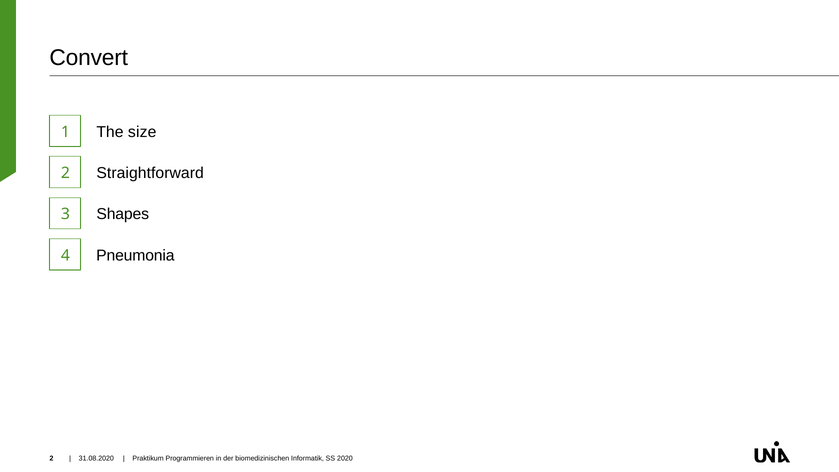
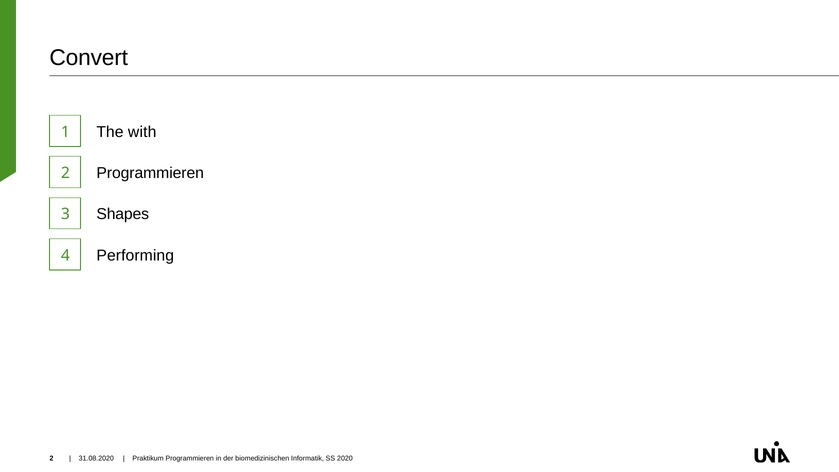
size: size -> with
2 Straightforward: Straightforward -> Programmieren
Pneumonia: Pneumonia -> Performing
